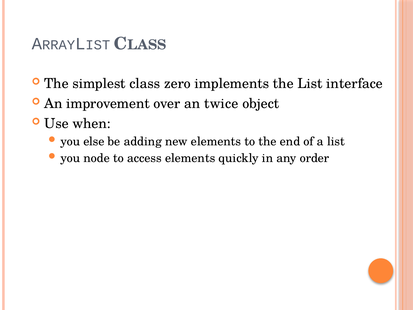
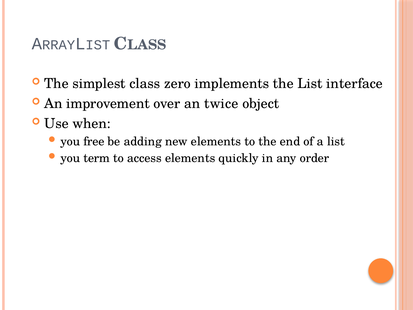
else: else -> free
node: node -> term
